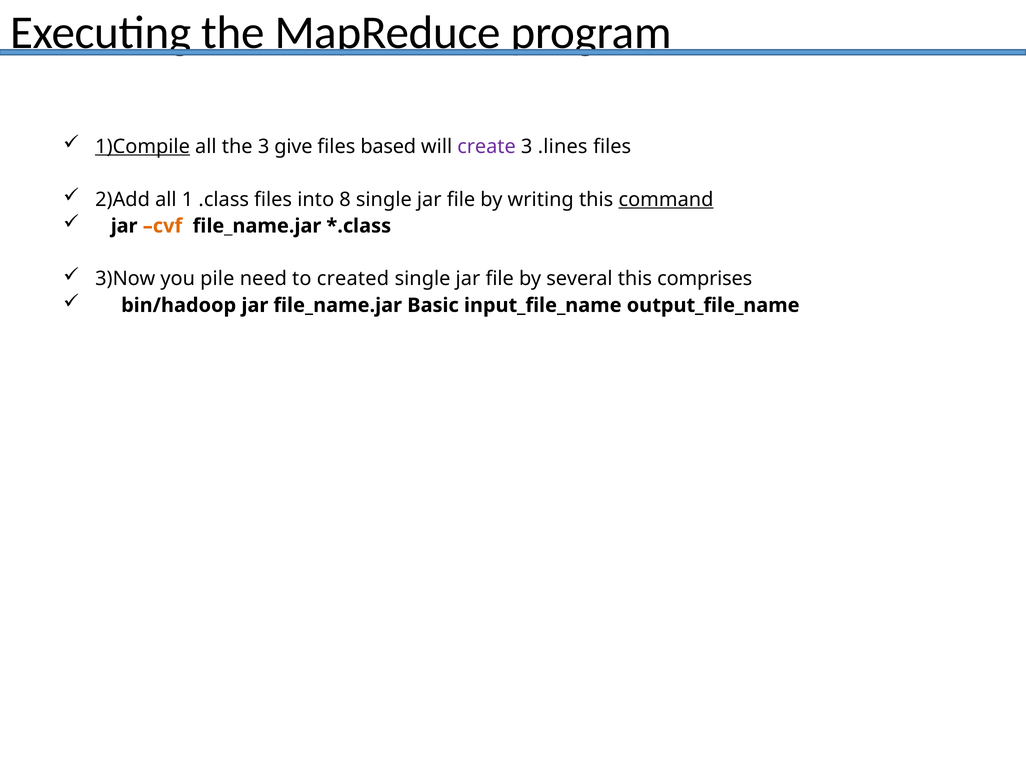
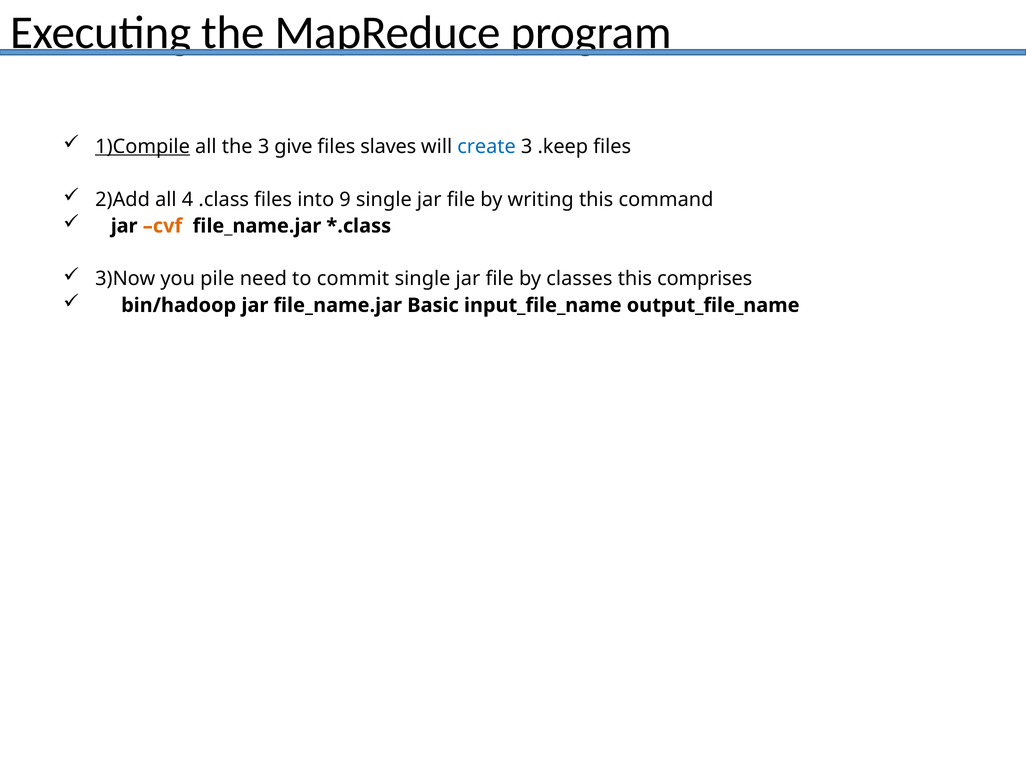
based: based -> slaves
create colour: purple -> blue
.lines: .lines -> .keep
1: 1 -> 4
8: 8 -> 9
command underline: present -> none
created: created -> commit
several: several -> classes
